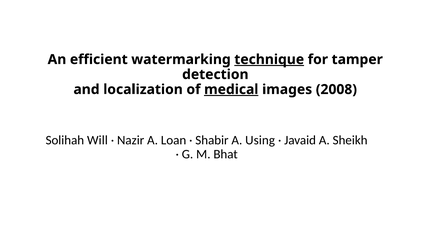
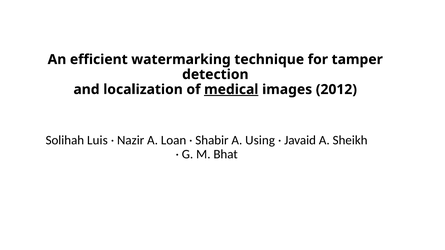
technique underline: present -> none
2008: 2008 -> 2012
Will: Will -> Luis
